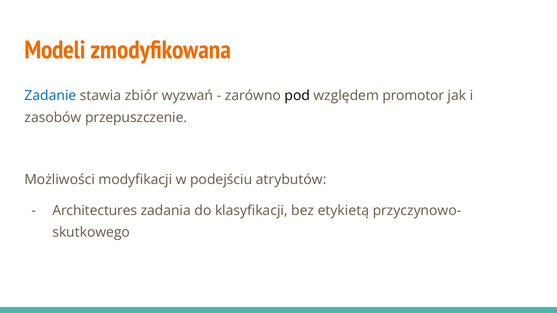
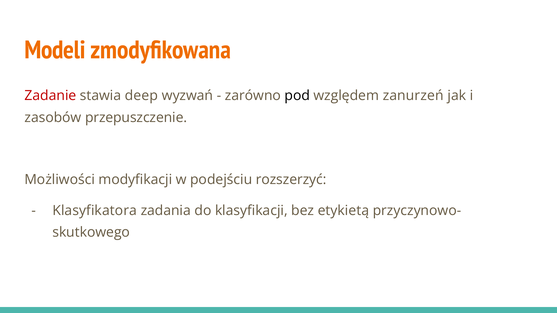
Zadanie colour: blue -> red
zbiór: zbiór -> deep
promotor: promotor -> zanurzeń
atrybutów: atrybutów -> rozszerzyć
Architectures: Architectures -> Klasyfikatora
